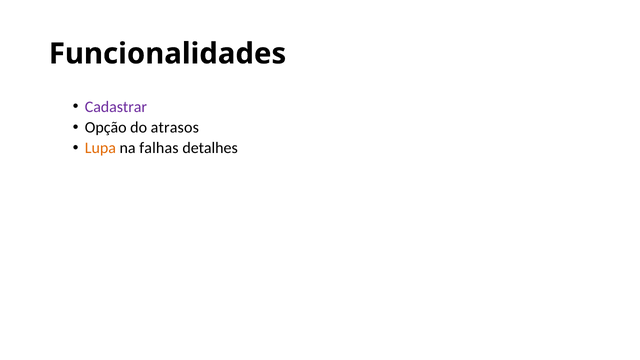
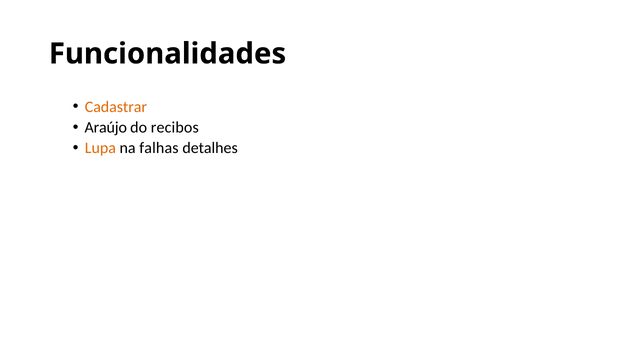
Cadastrar colour: purple -> orange
Opção: Opção -> Araújo
atrasos: atrasos -> recibos
